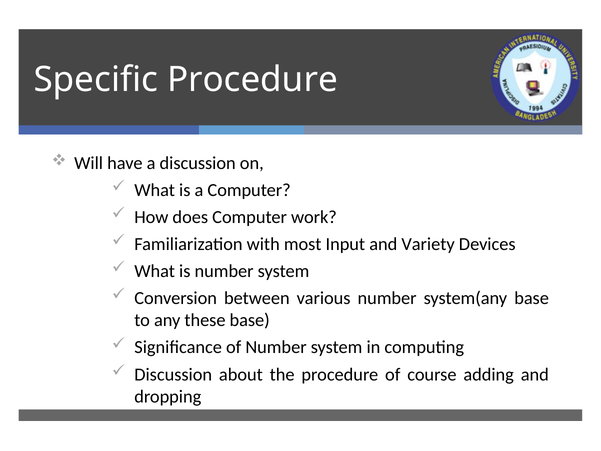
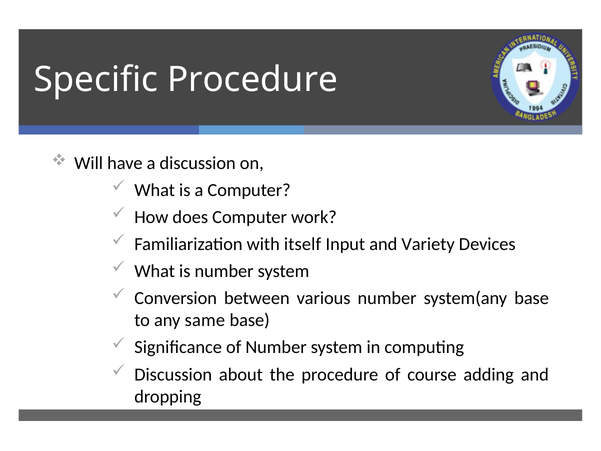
most: most -> itself
these: these -> same
